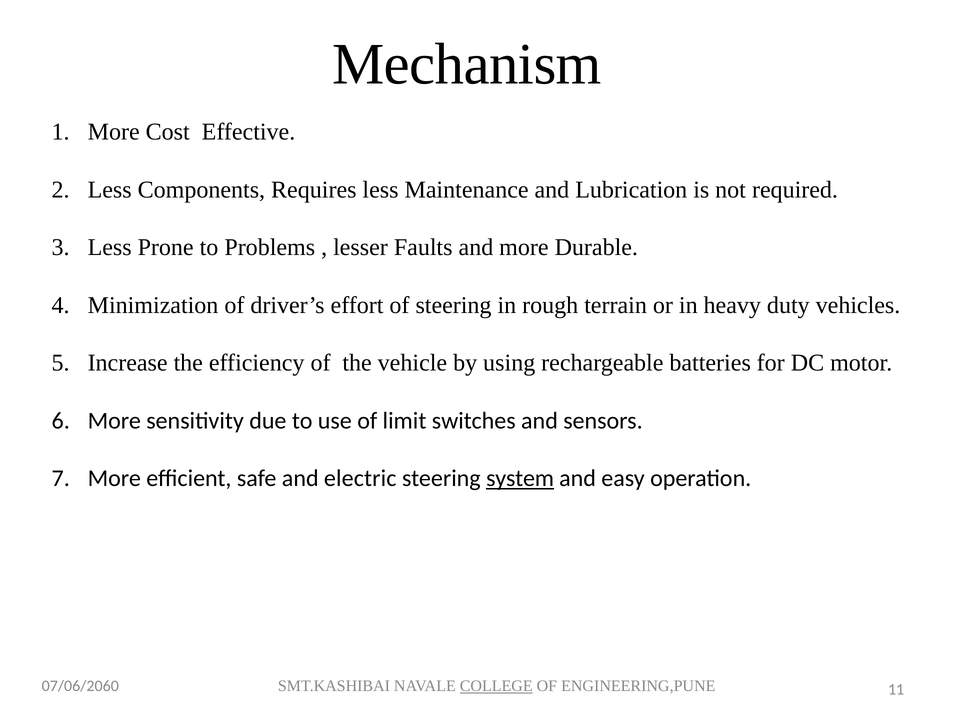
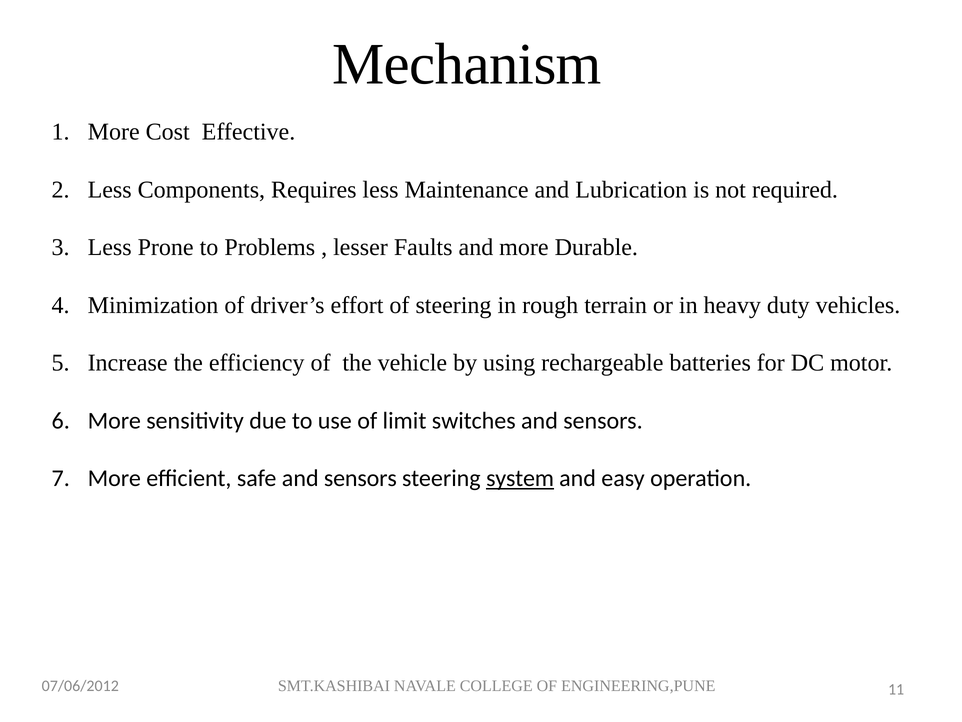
safe and electric: electric -> sensors
07/06/2060: 07/06/2060 -> 07/06/2012
COLLEGE underline: present -> none
